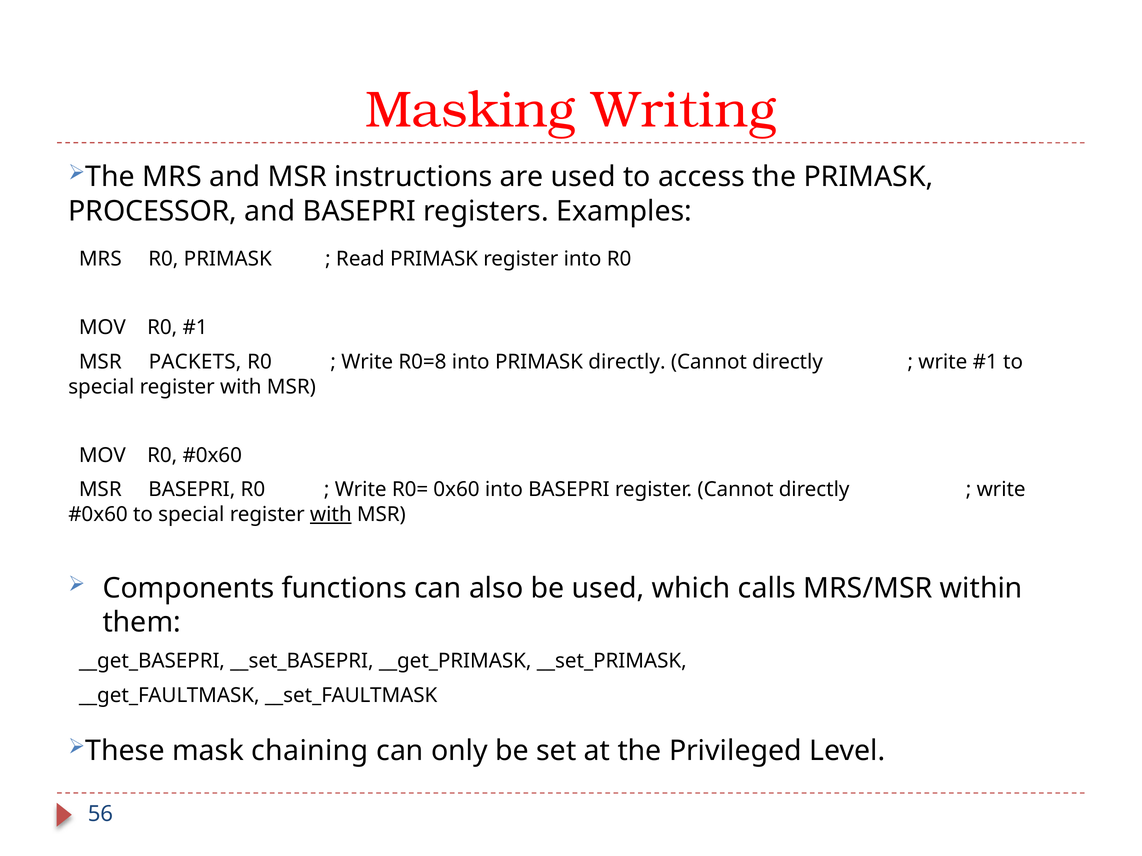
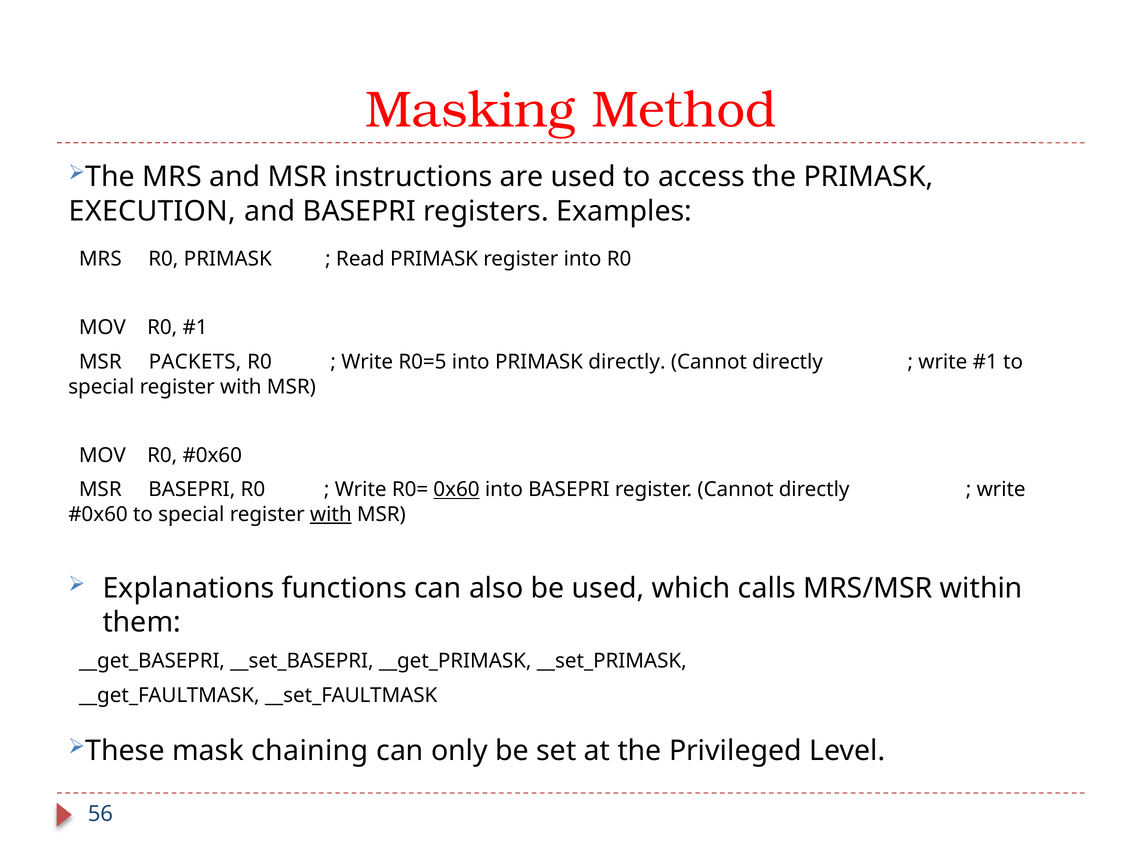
Writing: Writing -> Method
PROCESSOR: PROCESSOR -> EXECUTION
R0=8: R0=8 -> R0=5
0x60 underline: none -> present
Components: Components -> Explanations
